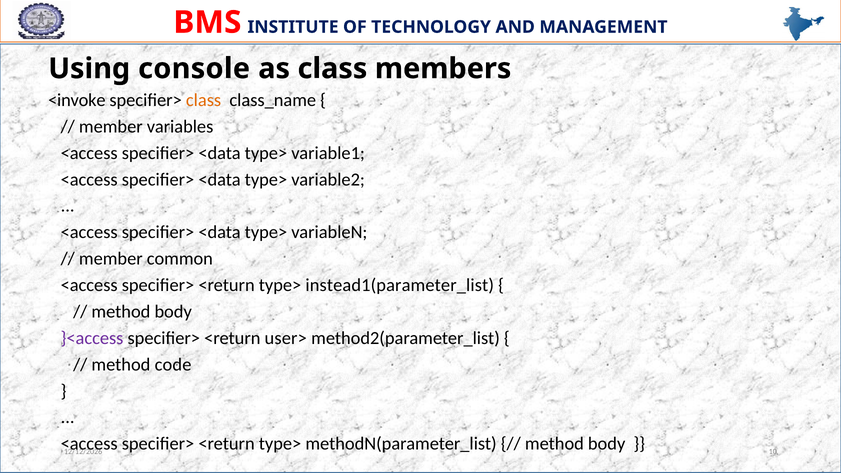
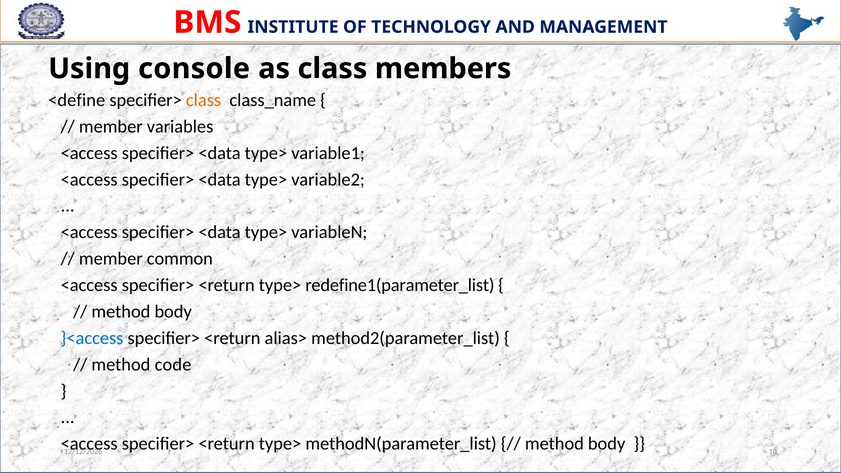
<invoke: <invoke -> <define
instead1(parameter_list: instead1(parameter_list -> redefine1(parameter_list
}<access colour: purple -> blue
user>: user> -> alias>
